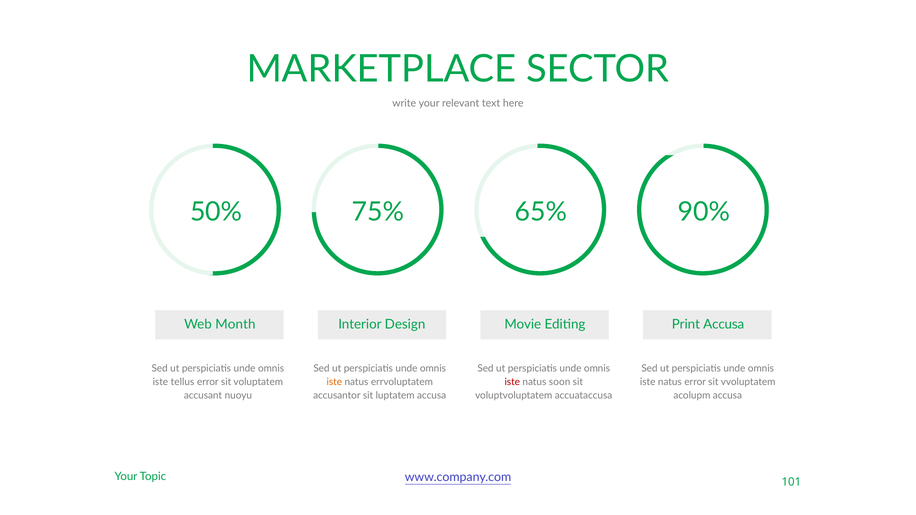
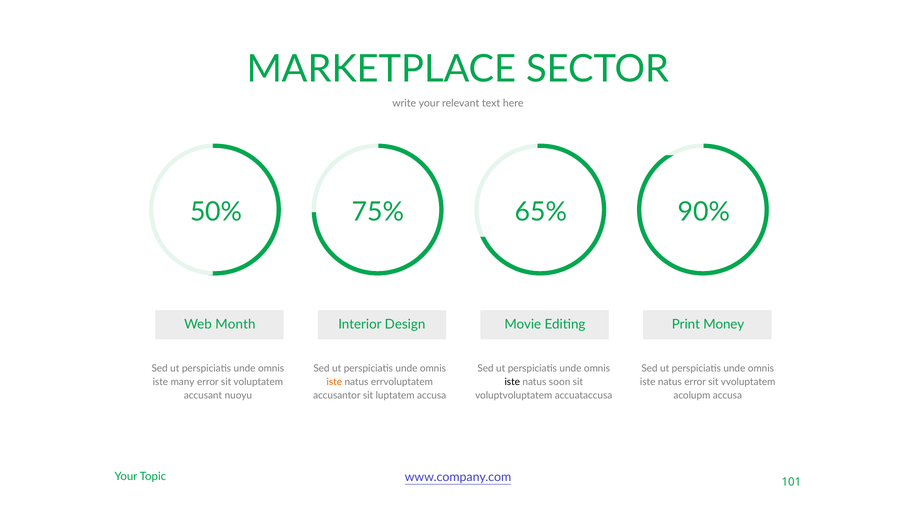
Print Accusa: Accusa -> Money
tellus: tellus -> many
iste at (512, 382) colour: red -> black
